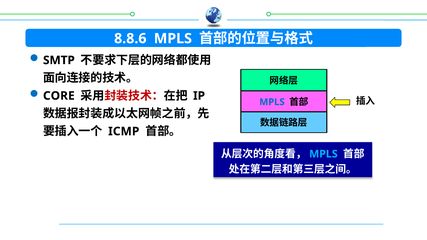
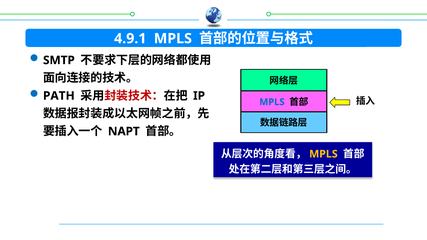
8.8.6: 8.8.6 -> 4.9.1
CORE: CORE -> PATH
ICMP: ICMP -> NAPT
MPLS at (323, 154) colour: light blue -> yellow
